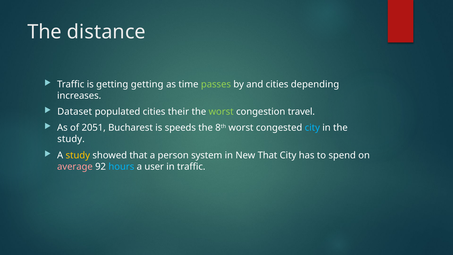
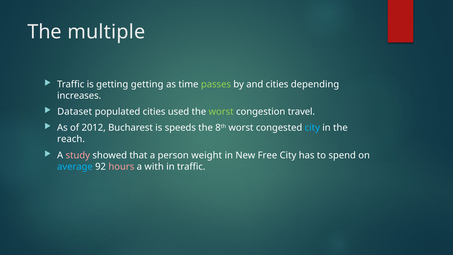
distance: distance -> multiple
their: their -> used
2051: 2051 -> 2012
study at (71, 139): study -> reach
study at (78, 155) colour: yellow -> pink
system: system -> weight
New That: That -> Free
average colour: pink -> light blue
hours colour: light blue -> pink
user: user -> with
